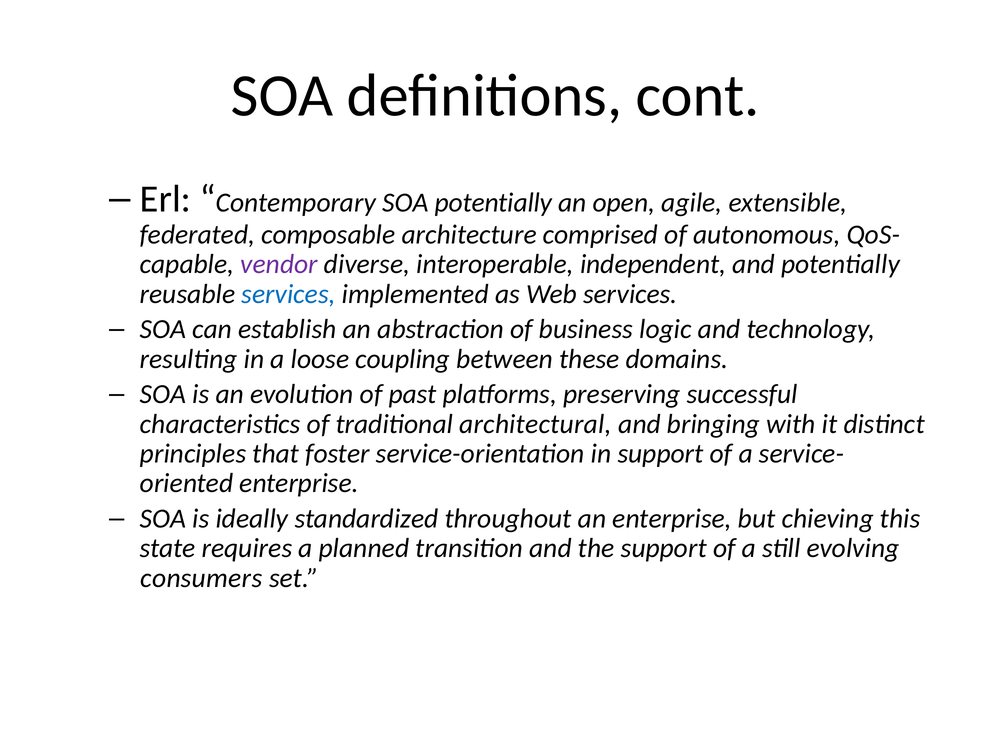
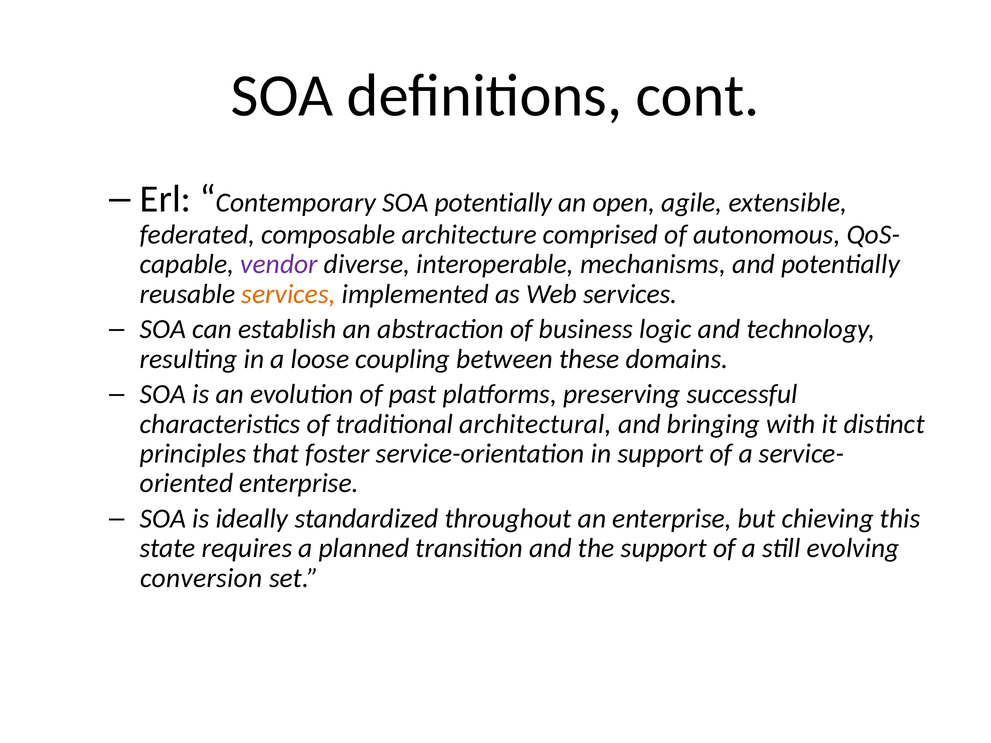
independent: independent -> mechanisms
services at (289, 294) colour: blue -> orange
consumers: consumers -> conversion
